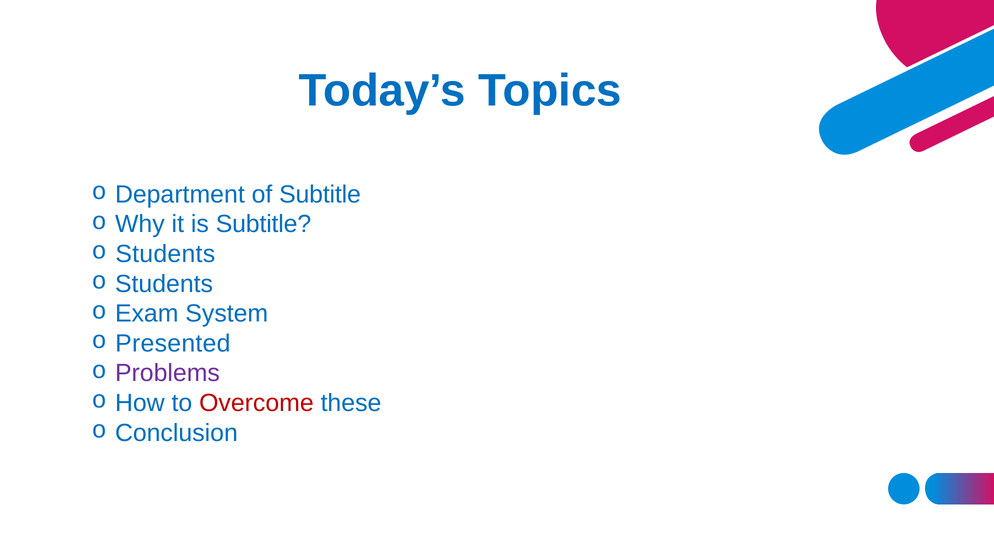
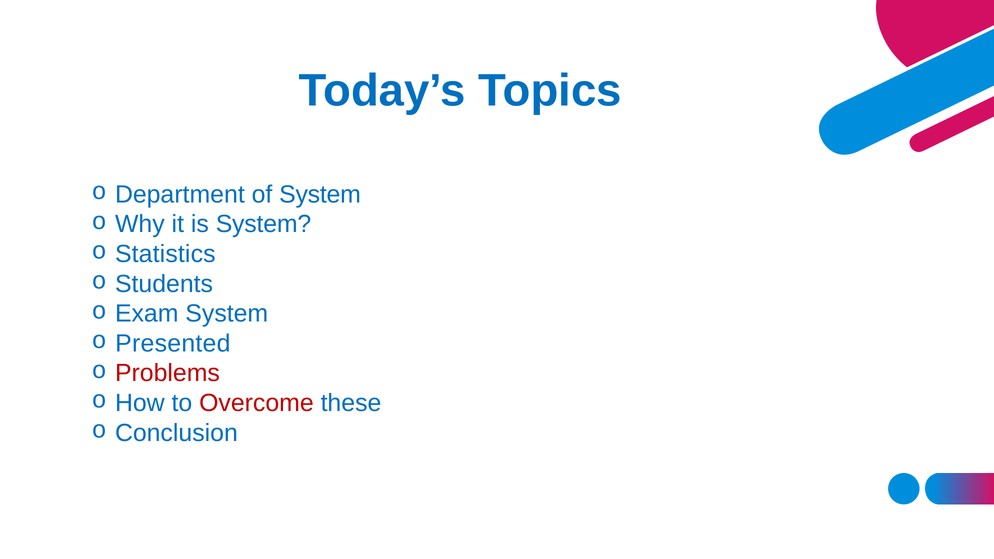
of Subtitle: Subtitle -> System
is Subtitle: Subtitle -> System
Students at (165, 254): Students -> Statistics
Problems colour: purple -> red
